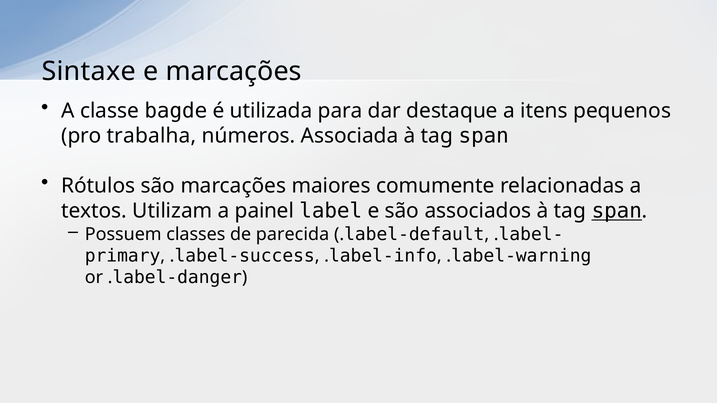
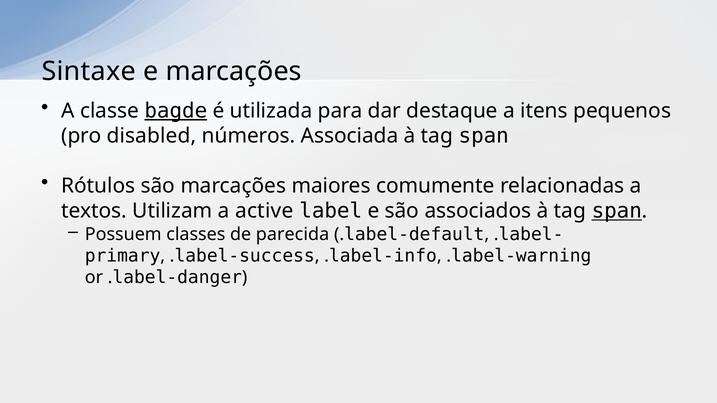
bagde underline: none -> present
trabalha: trabalha -> disabled
painel: painel -> active
